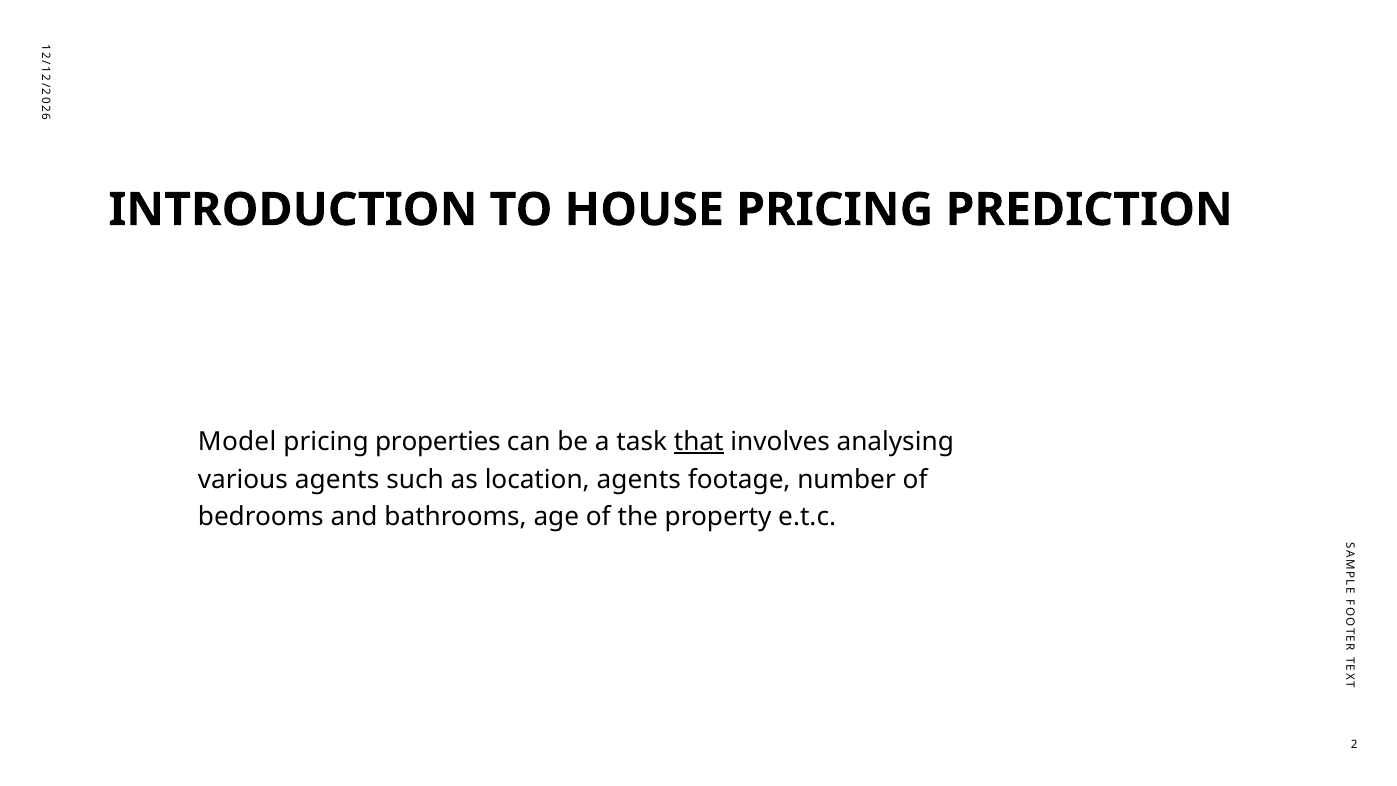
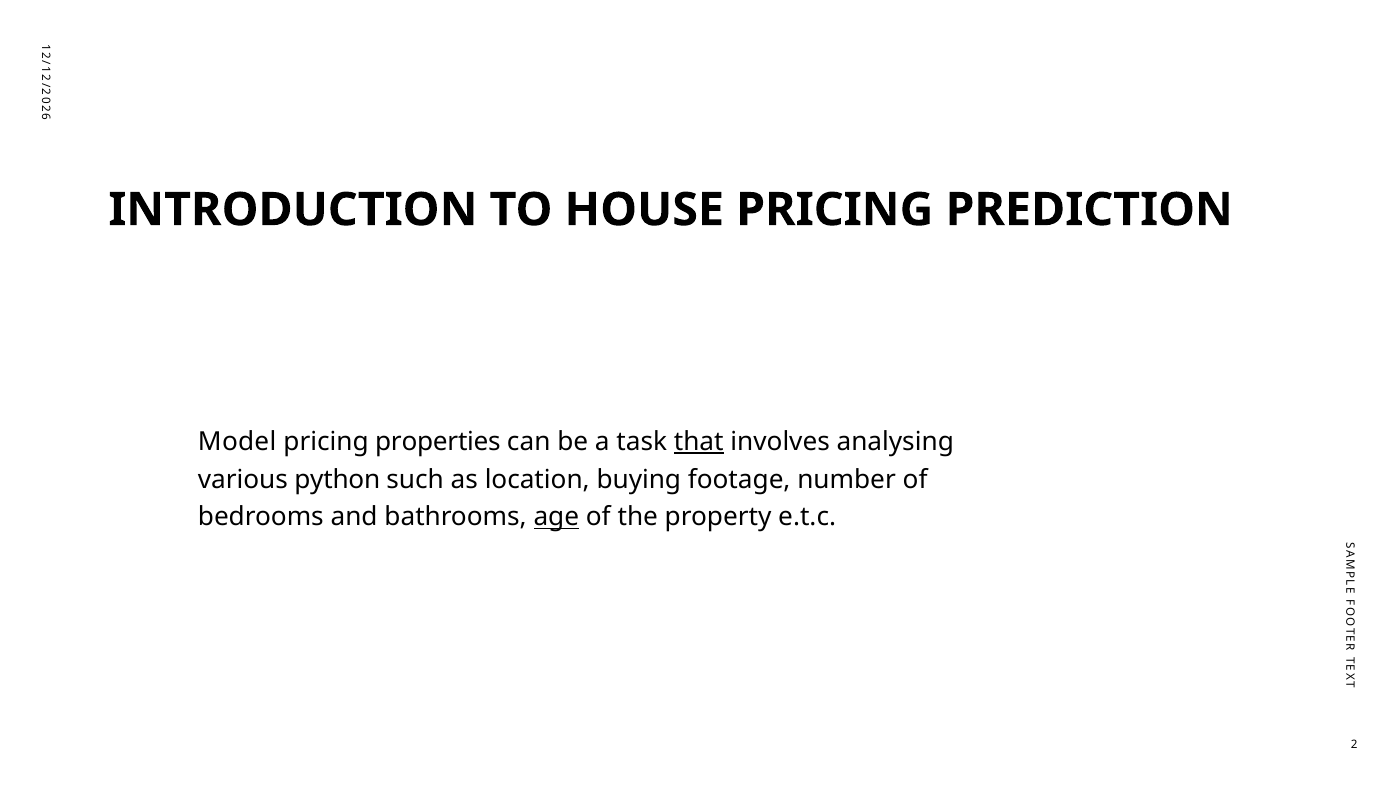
various agents: agents -> python
location agents: agents -> buying
age underline: none -> present
